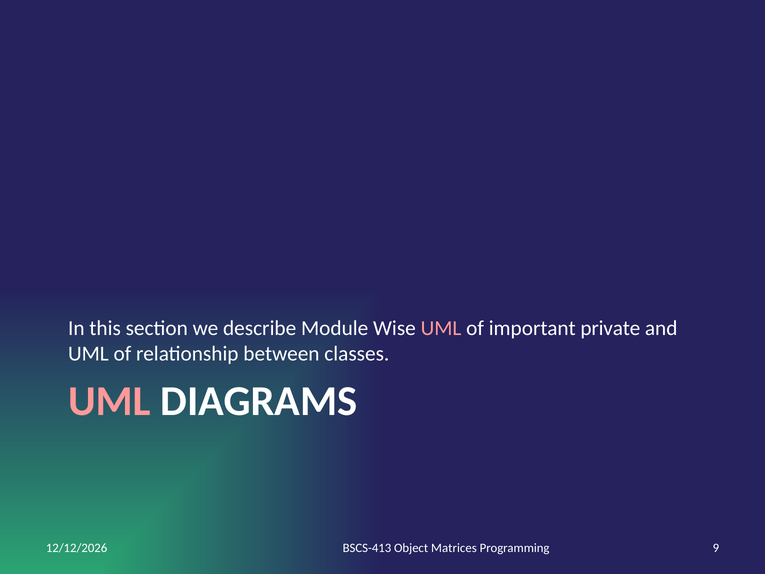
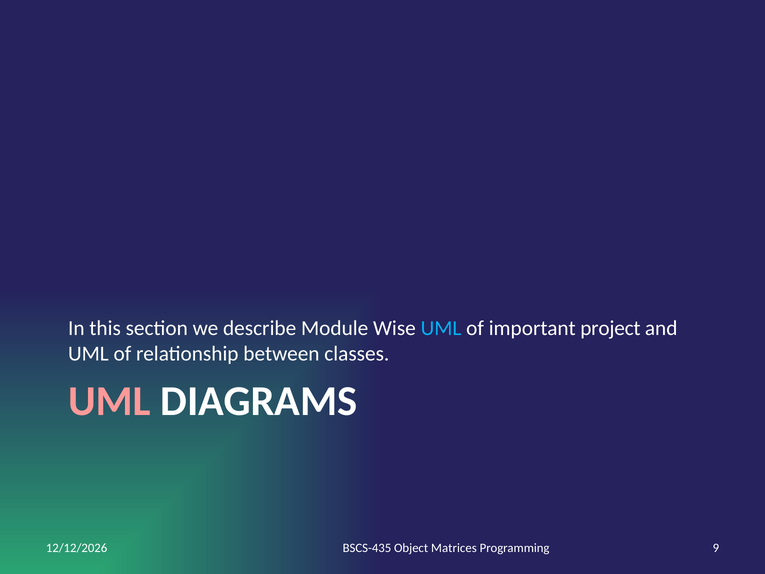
UML at (441, 328) colour: pink -> light blue
private: private -> project
BSCS-413: BSCS-413 -> BSCS-435
